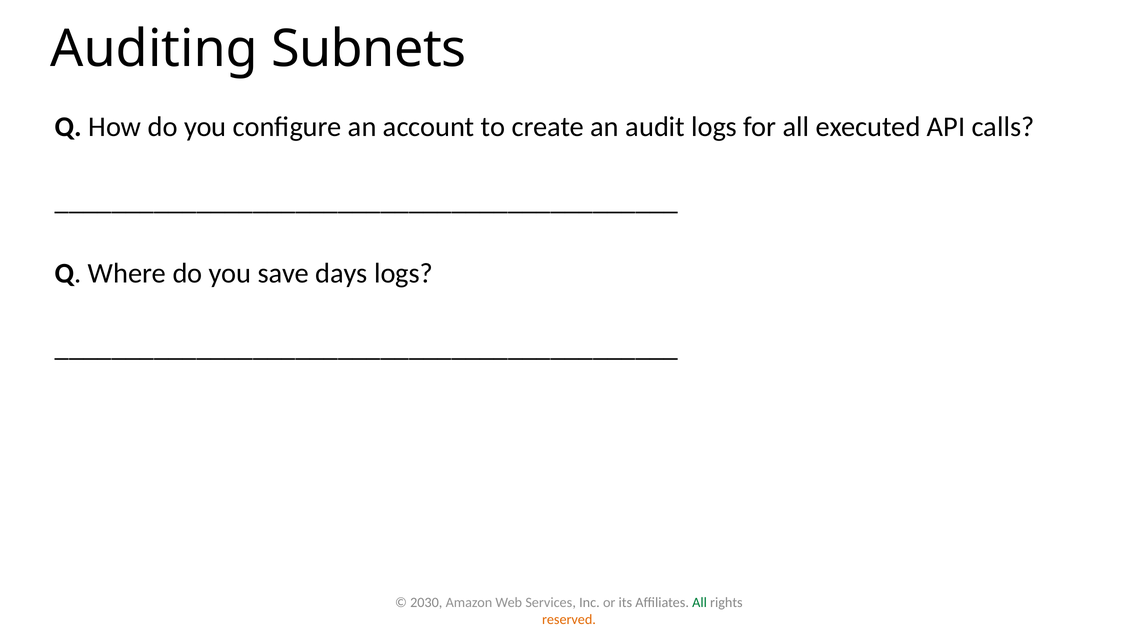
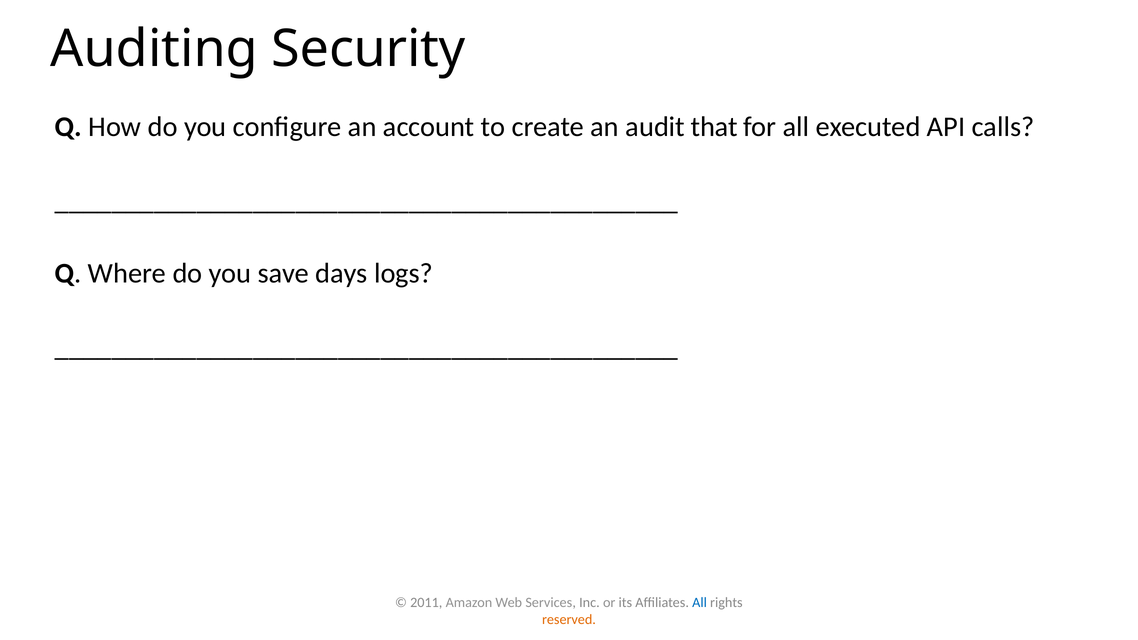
Subnets: Subnets -> Security
audit logs: logs -> that
2030: 2030 -> 2011
All at (700, 603) colour: green -> blue
